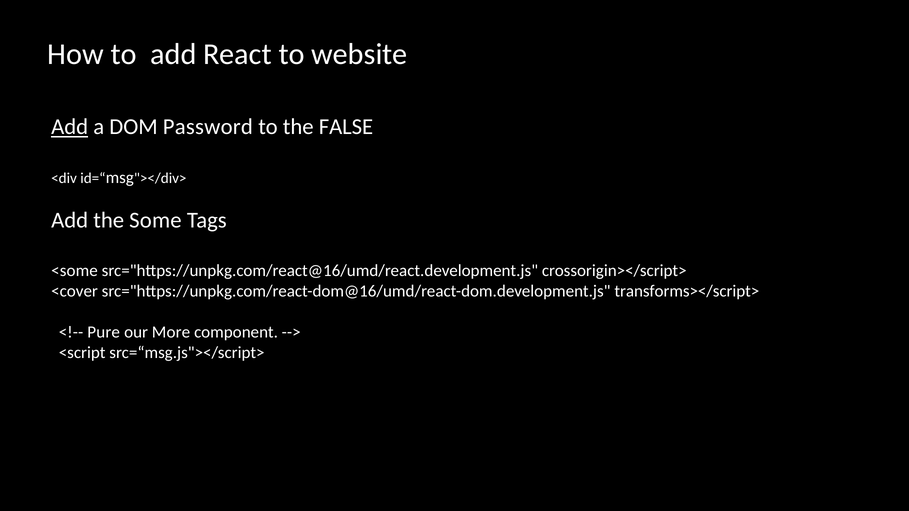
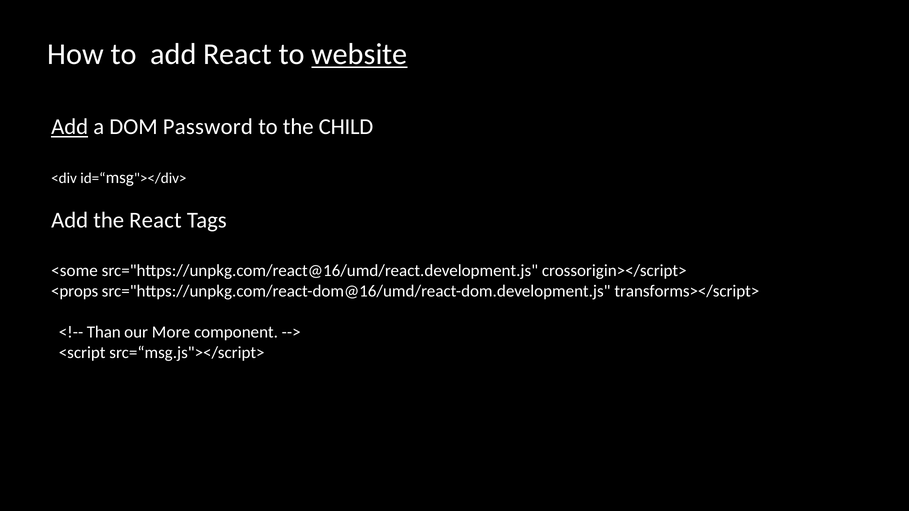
website underline: none -> present
FALSE: FALSE -> CHILD
the Some: Some -> React
<cover: <cover -> <props
Pure: Pure -> Than
